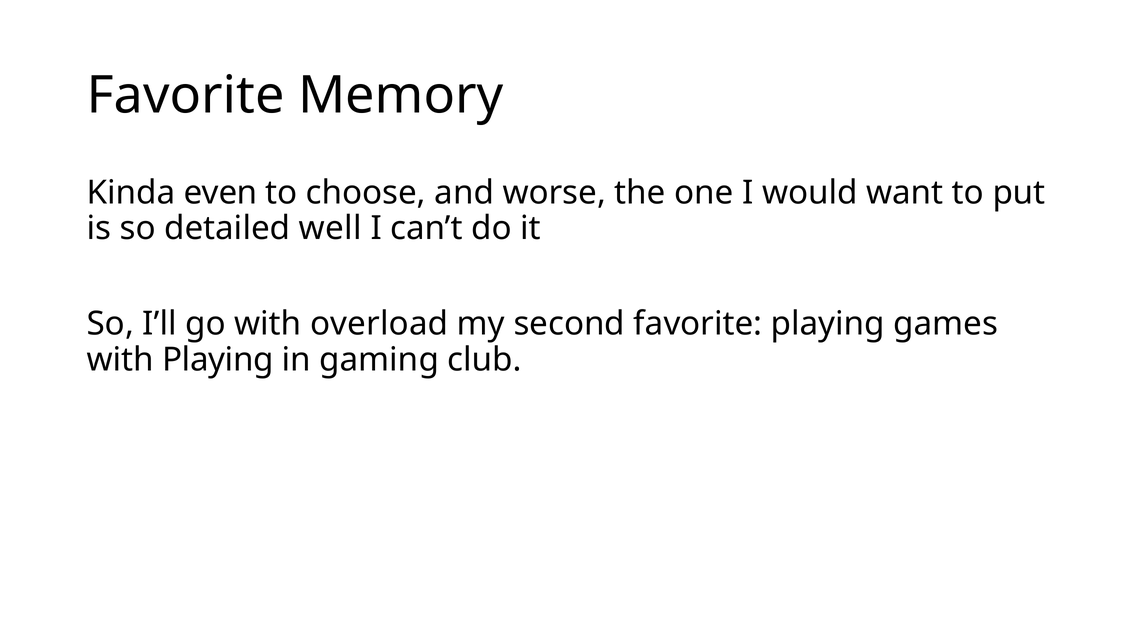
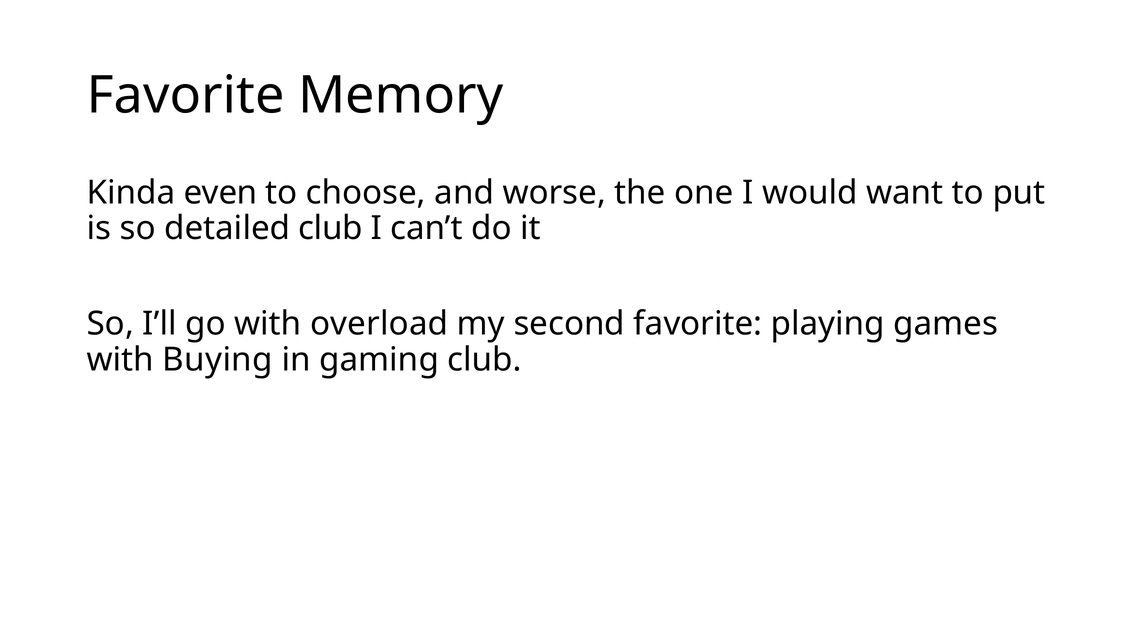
detailed well: well -> club
with Playing: Playing -> Buying
